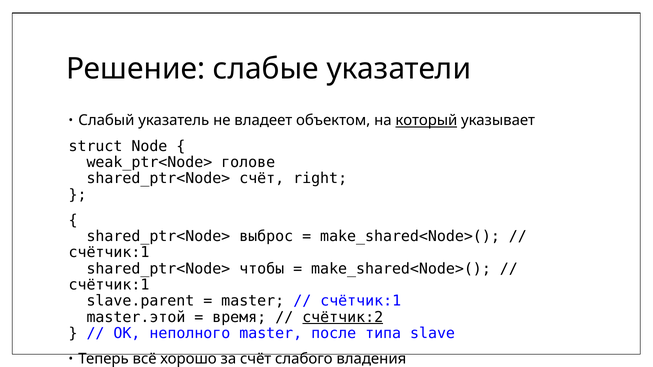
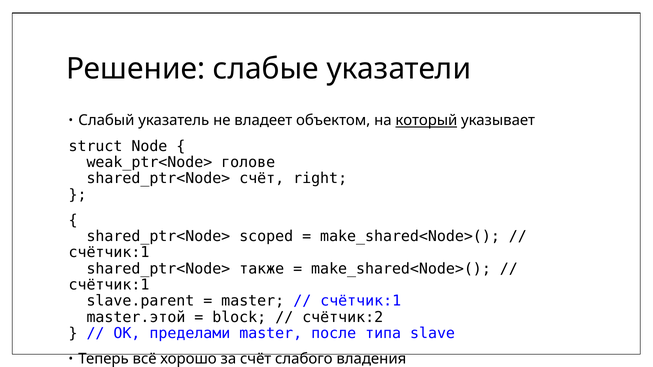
выброс: выброс -> scoped
чтобы: чтобы -> также
время: время -> block
счётчик:2 underline: present -> none
неполного: неполного -> пределами
